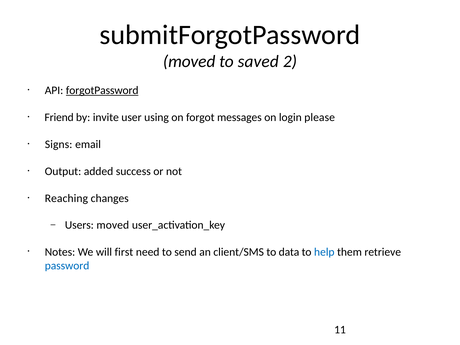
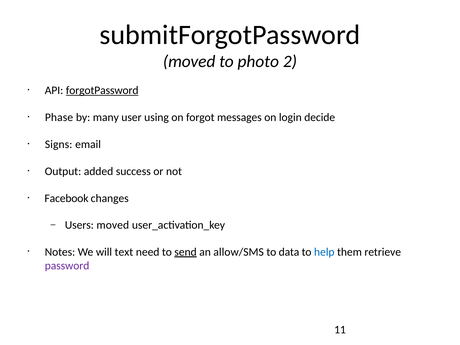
saved: saved -> photo
Friend: Friend -> Phase
invite: invite -> many
please: please -> decide
Reaching: Reaching -> Facebook
first: first -> text
send underline: none -> present
client/SMS: client/SMS -> allow/SMS
password colour: blue -> purple
